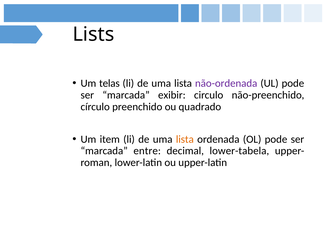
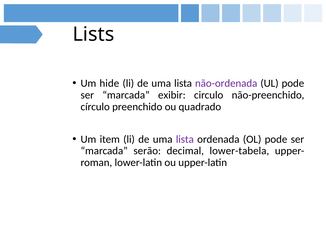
telas: telas -> hide
lista at (185, 139) colour: orange -> purple
entre: entre -> serão
